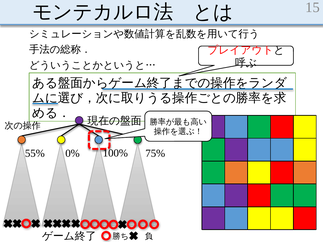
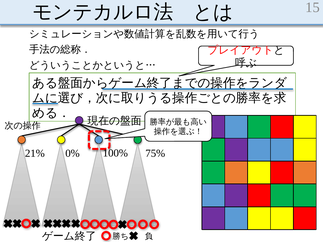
55%: 55% -> 21%
